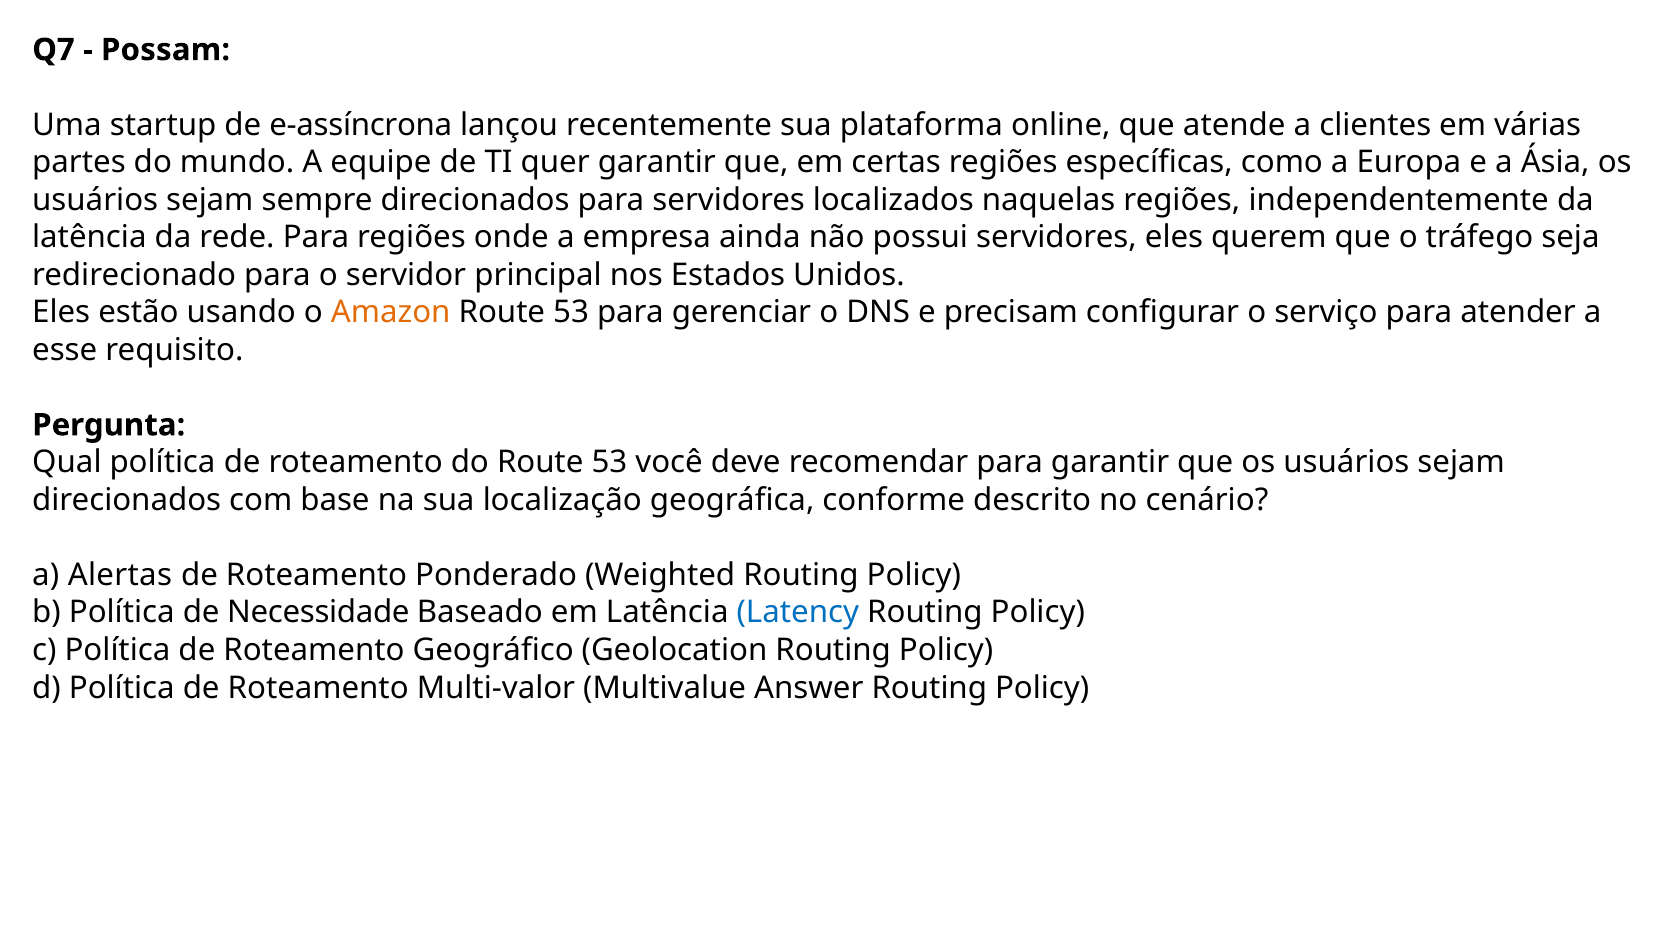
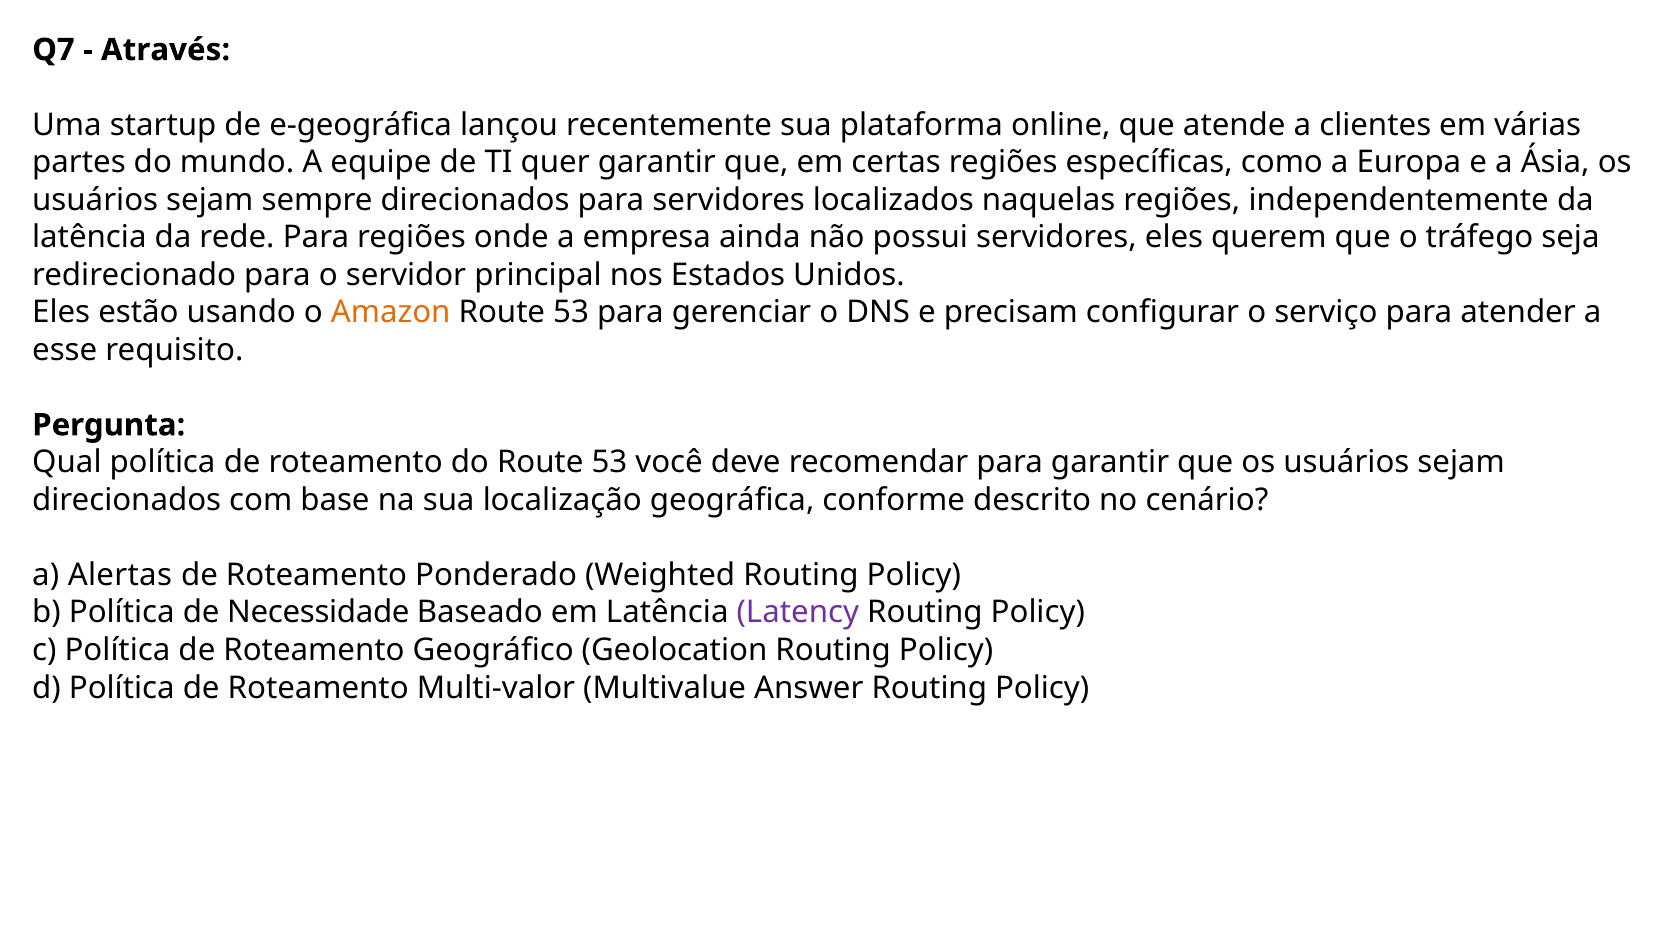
Possam: Possam -> Através
e-assíncrona: e-assíncrona -> e-geográfica
Latency colour: blue -> purple
